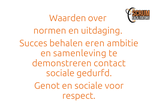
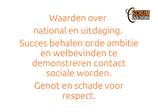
normen: normen -> national
eren: eren -> orde
samenleving: samenleving -> welbevinden
gedurfd: gedurfd -> worden
en sociale: sociale -> schade
